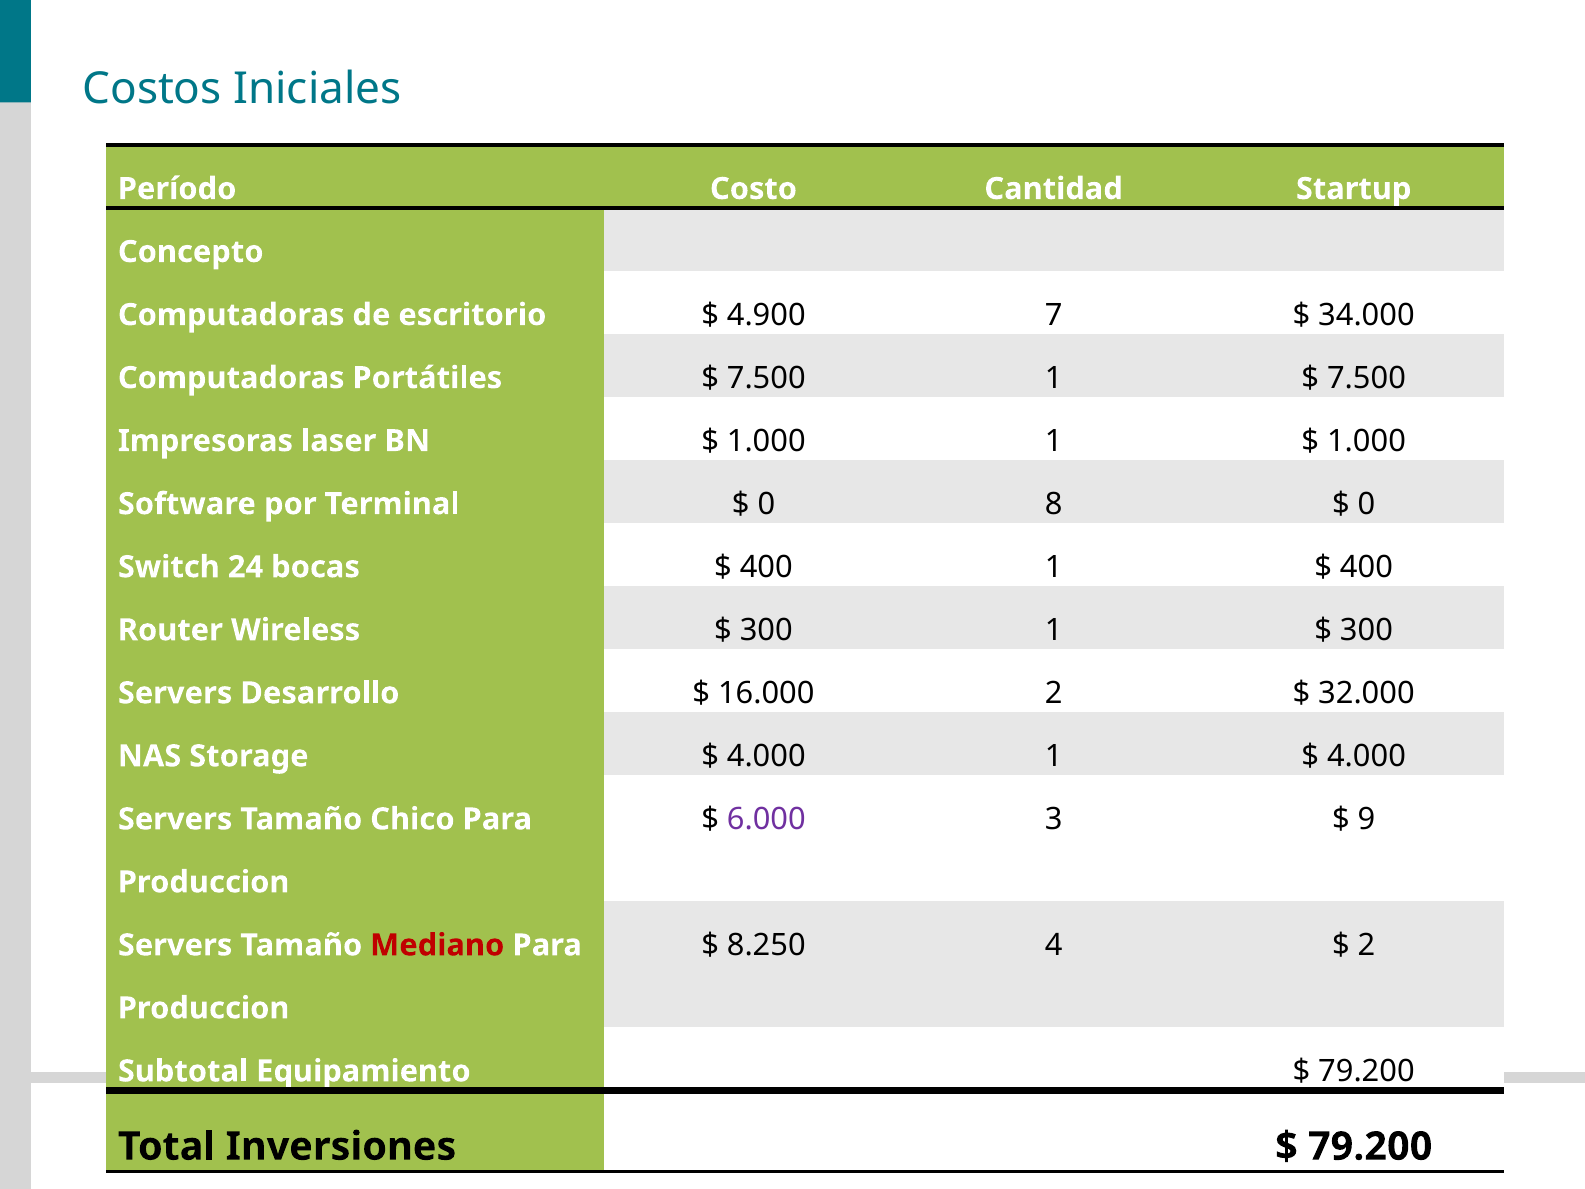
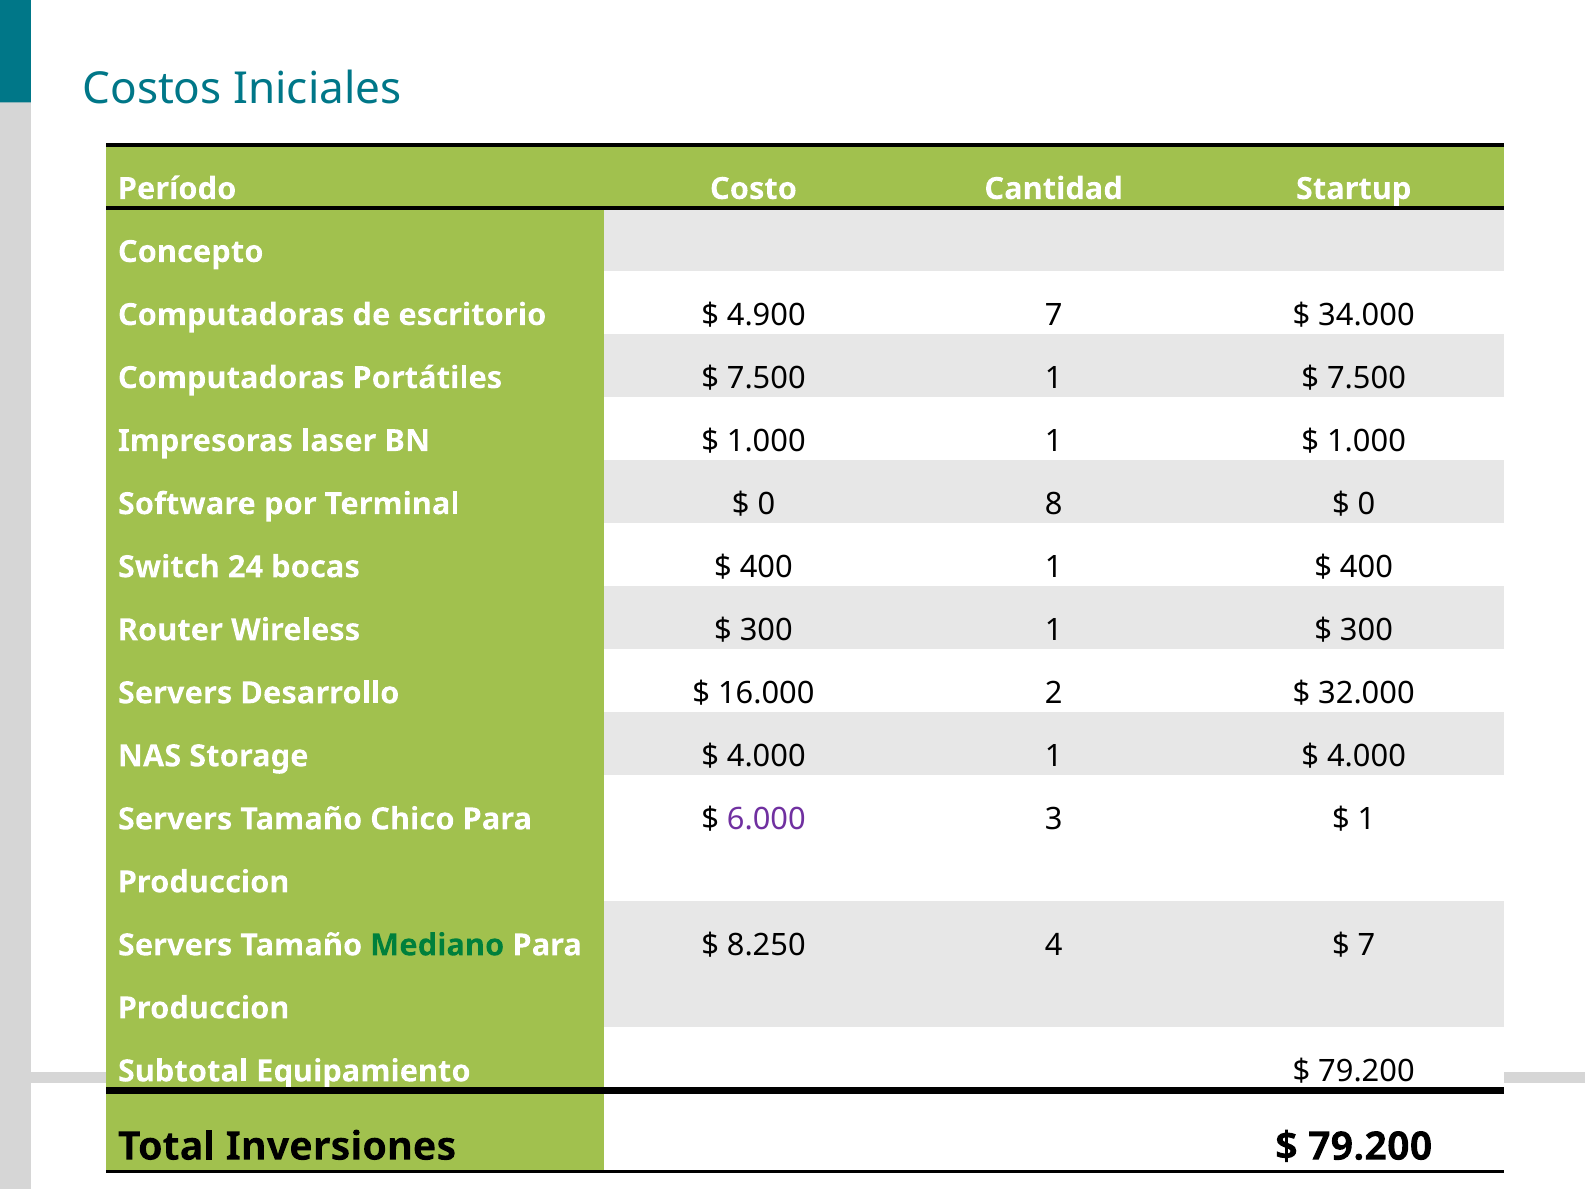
9 at (1367, 819): 9 -> 1
2 at (1367, 945): 2 -> 7
Mediano colour: red -> green
